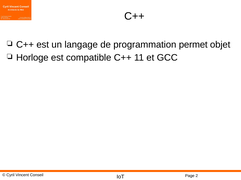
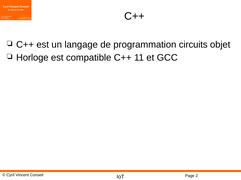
permet: permet -> circuits
